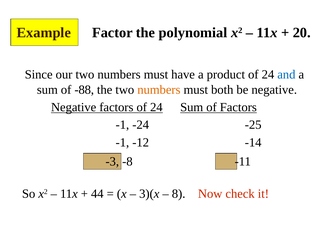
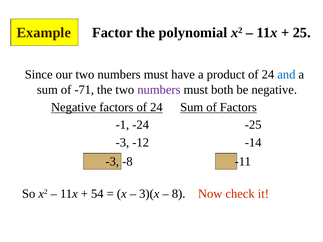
20: 20 -> 25
-88: -88 -> -71
numbers at (159, 90) colour: orange -> purple
-1 at (122, 143): -1 -> -3
44: 44 -> 54
